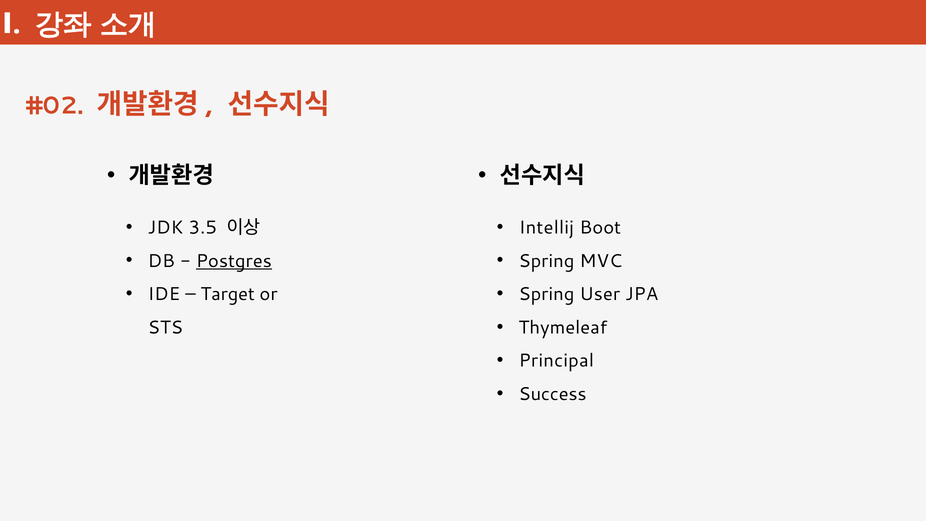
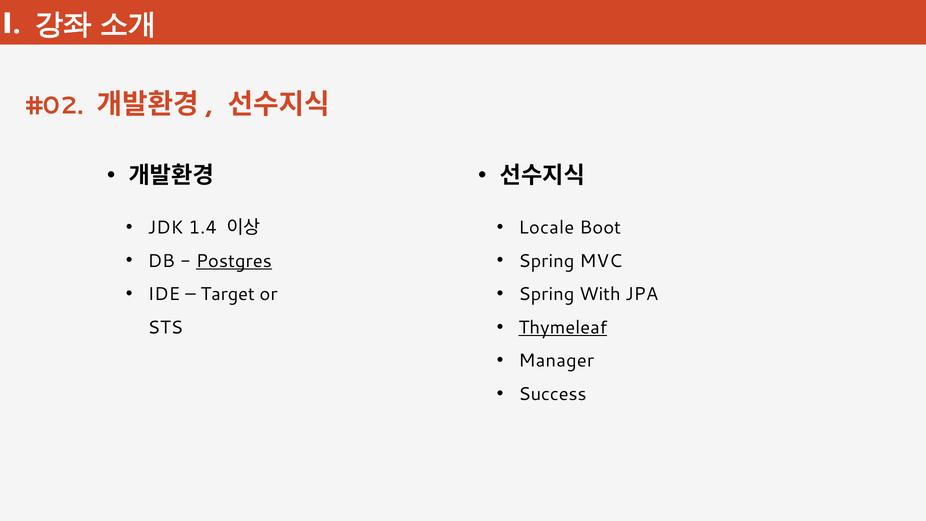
3.5: 3.5 -> 1.4
Intellij: Intellij -> Locale
User: User -> With
Thymeleaf underline: none -> present
Principal: Principal -> Manager
